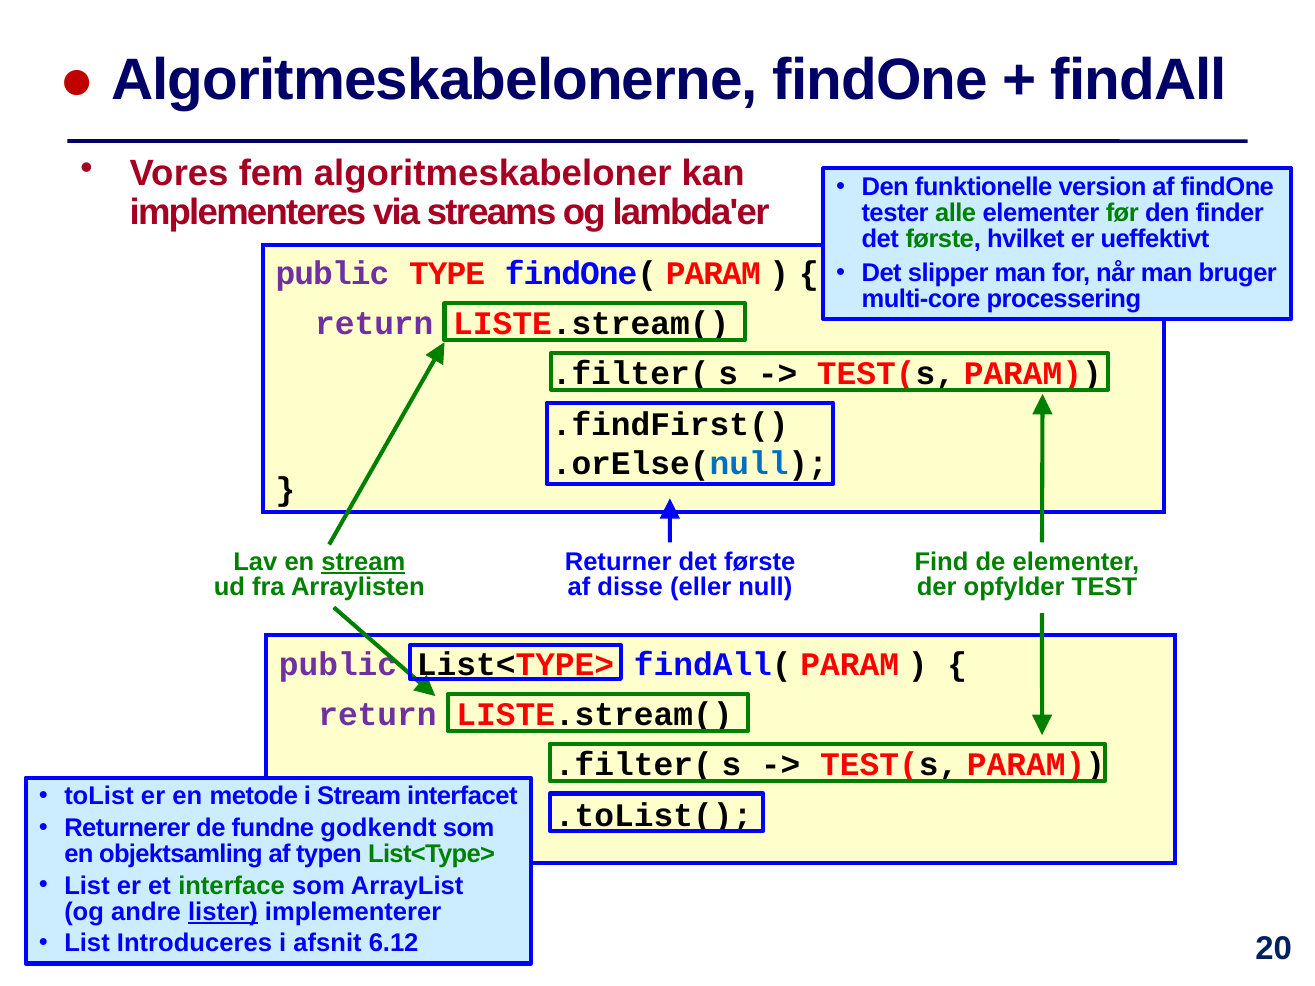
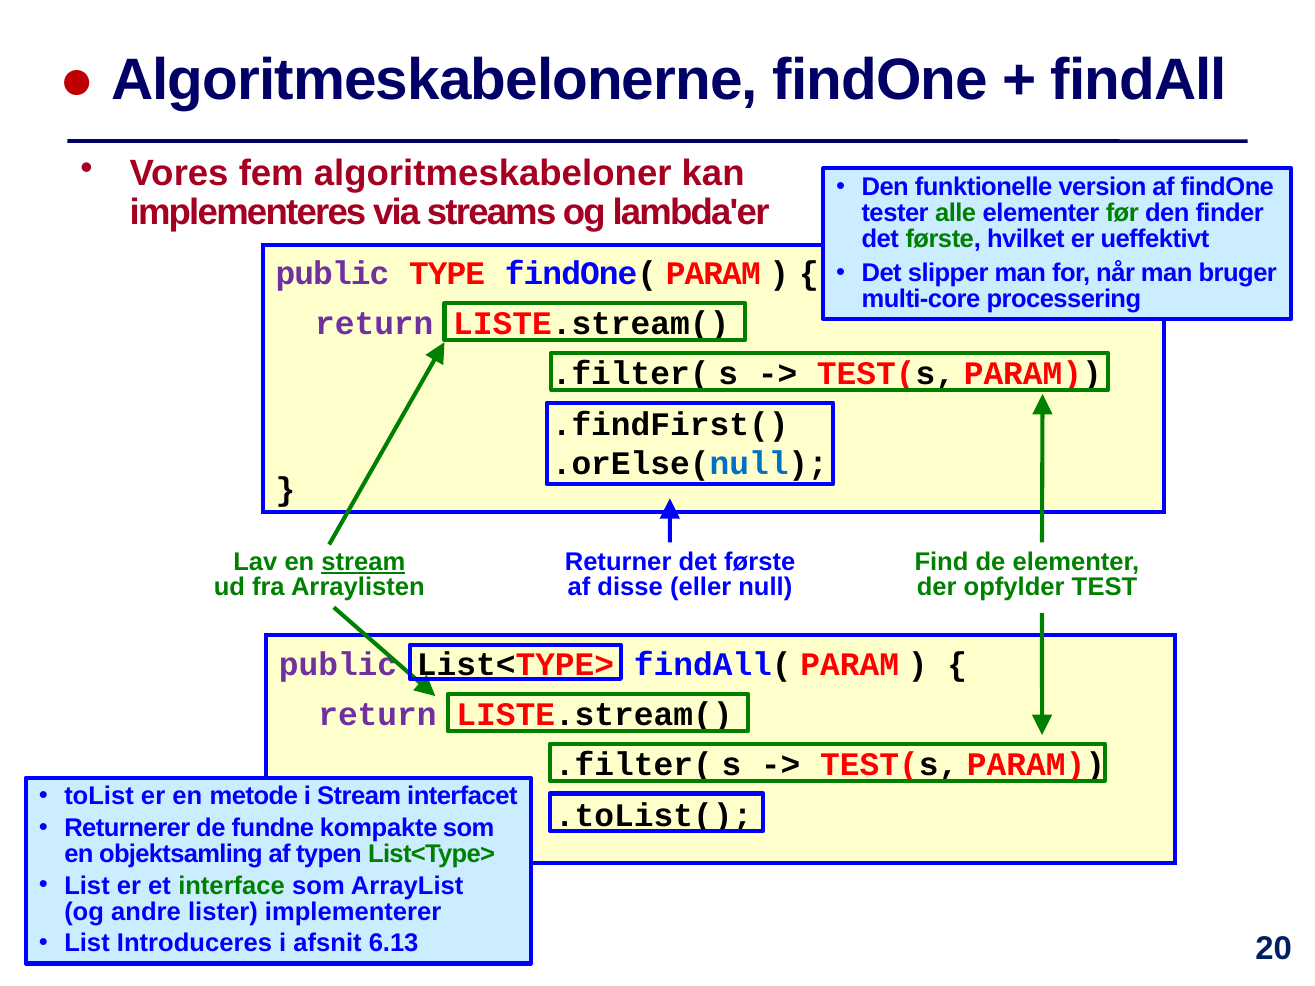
godkendt: godkendt -> kompakte
lister underline: present -> none
6.12: 6.12 -> 6.13
